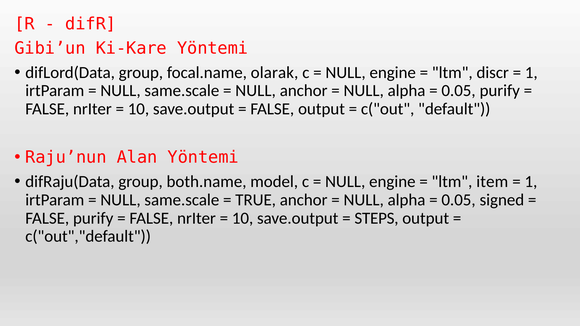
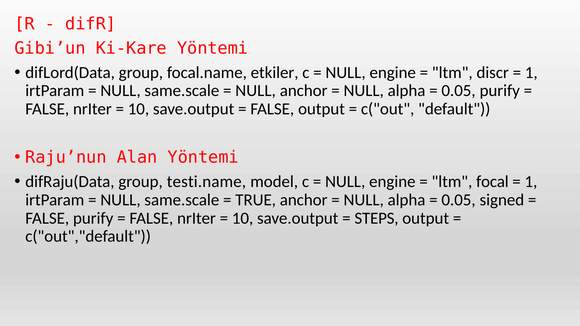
olarak: olarak -> etkiler
both.name: both.name -> testi.name
item: item -> focal
